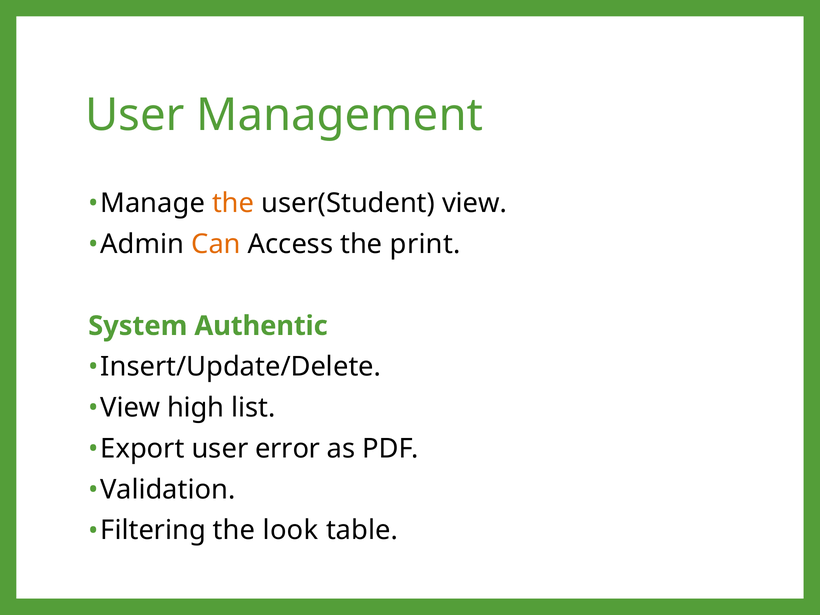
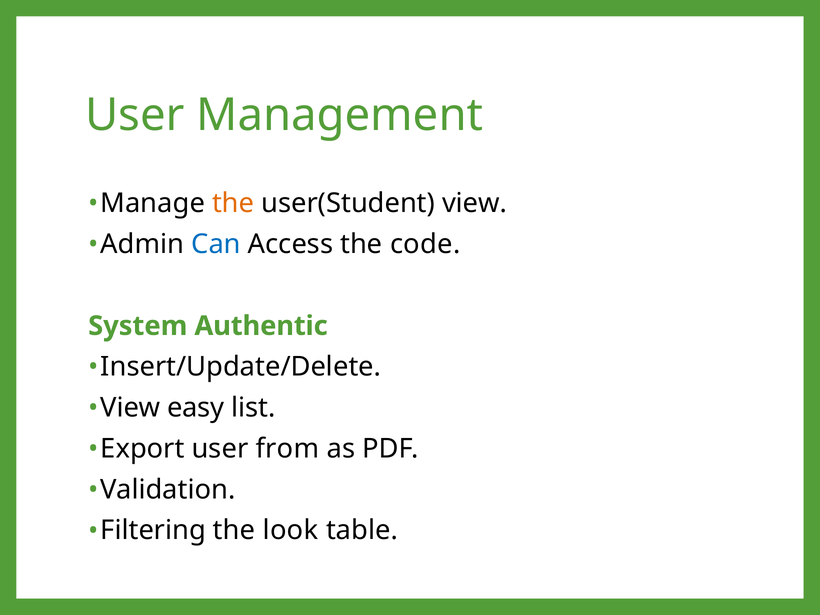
Can colour: orange -> blue
print: print -> code
high: high -> easy
error: error -> from
